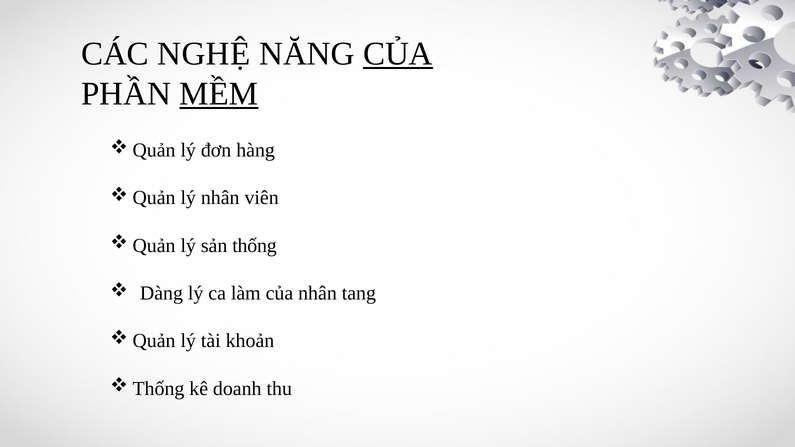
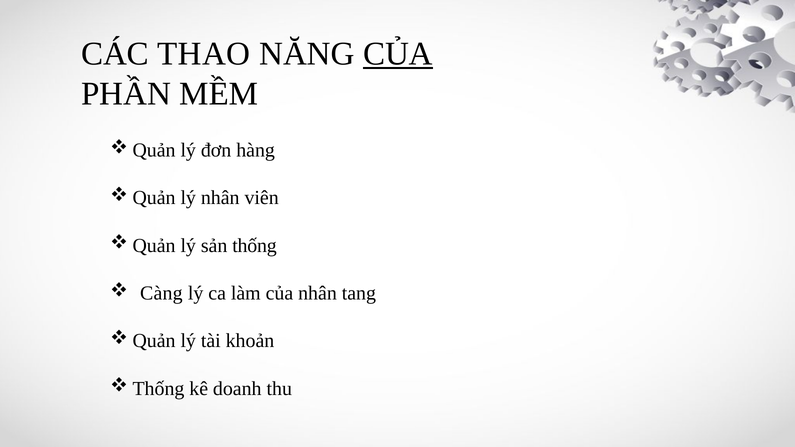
NGHỆ: NGHỆ -> THAO
MỀM underline: present -> none
Dàng: Dàng -> Càng
